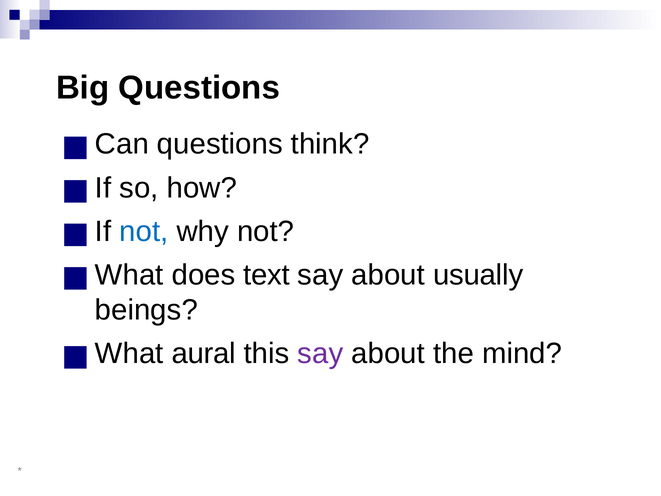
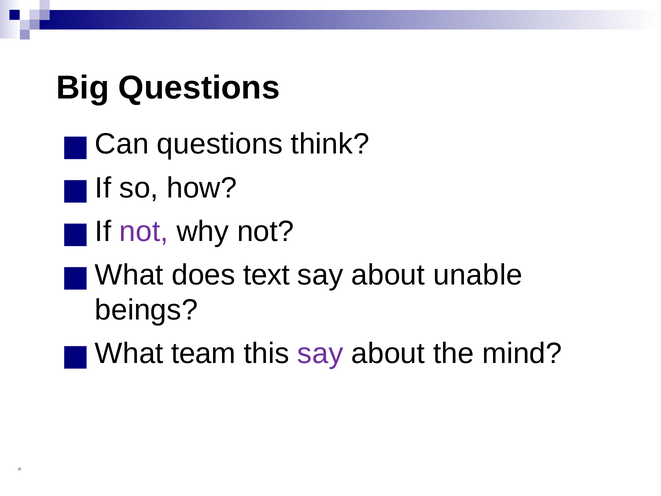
not at (144, 231) colour: blue -> purple
usually: usually -> unable
aural: aural -> team
